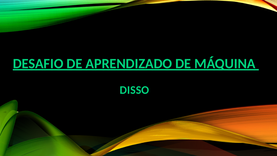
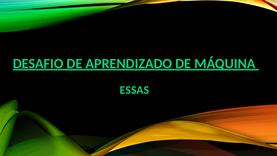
DISSO: DISSO -> ESSAS
